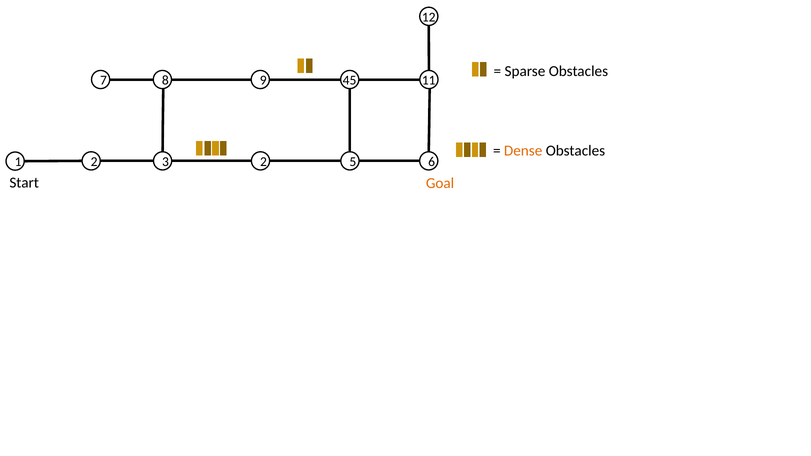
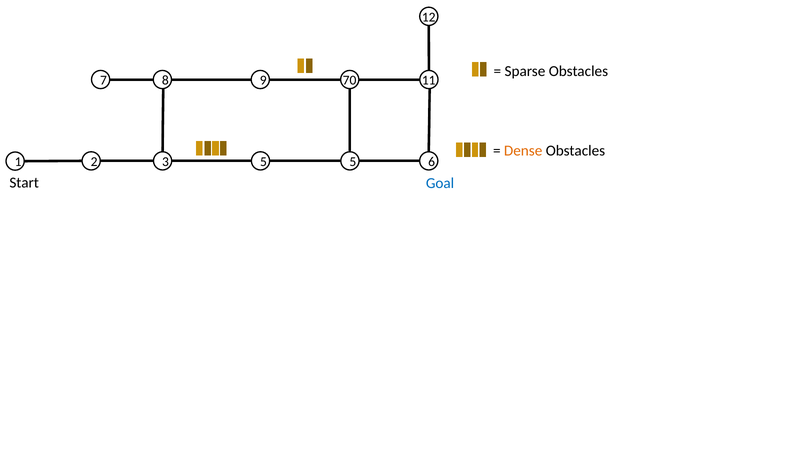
45: 45 -> 70
3 2: 2 -> 5
Goal colour: orange -> blue
